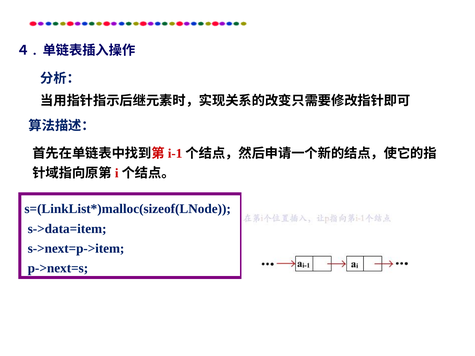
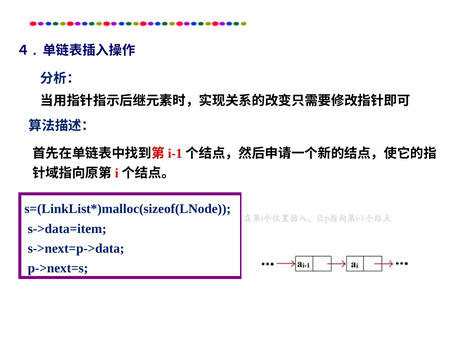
s->next=p->item: s->next=p->item -> s->next=p->data
